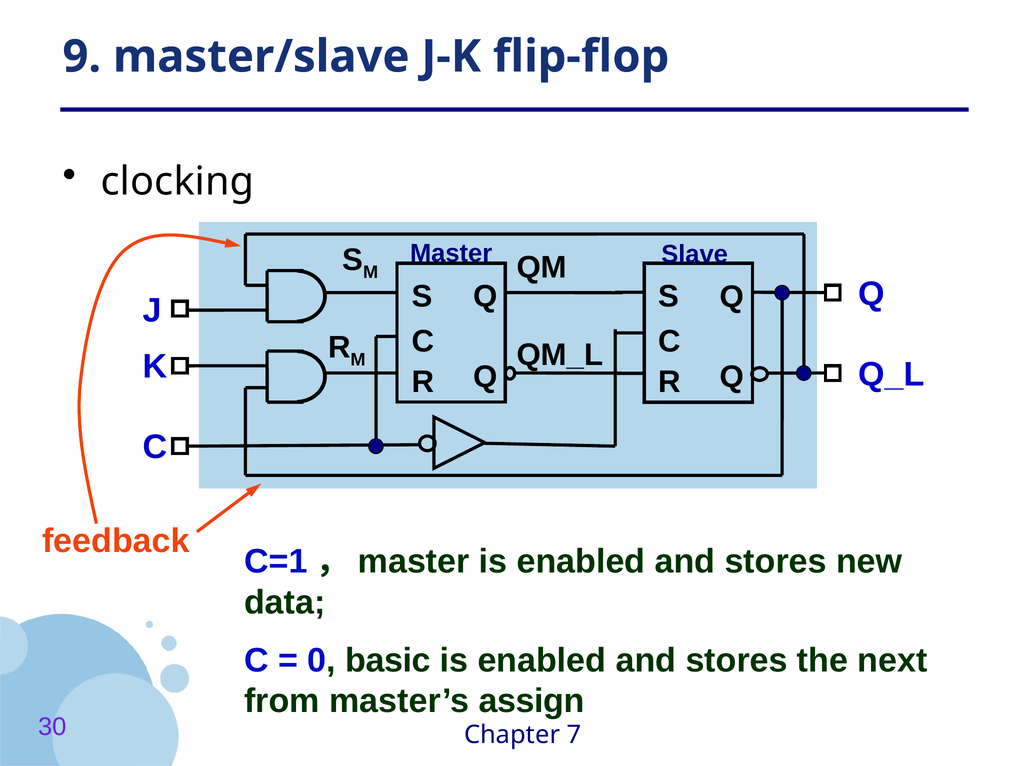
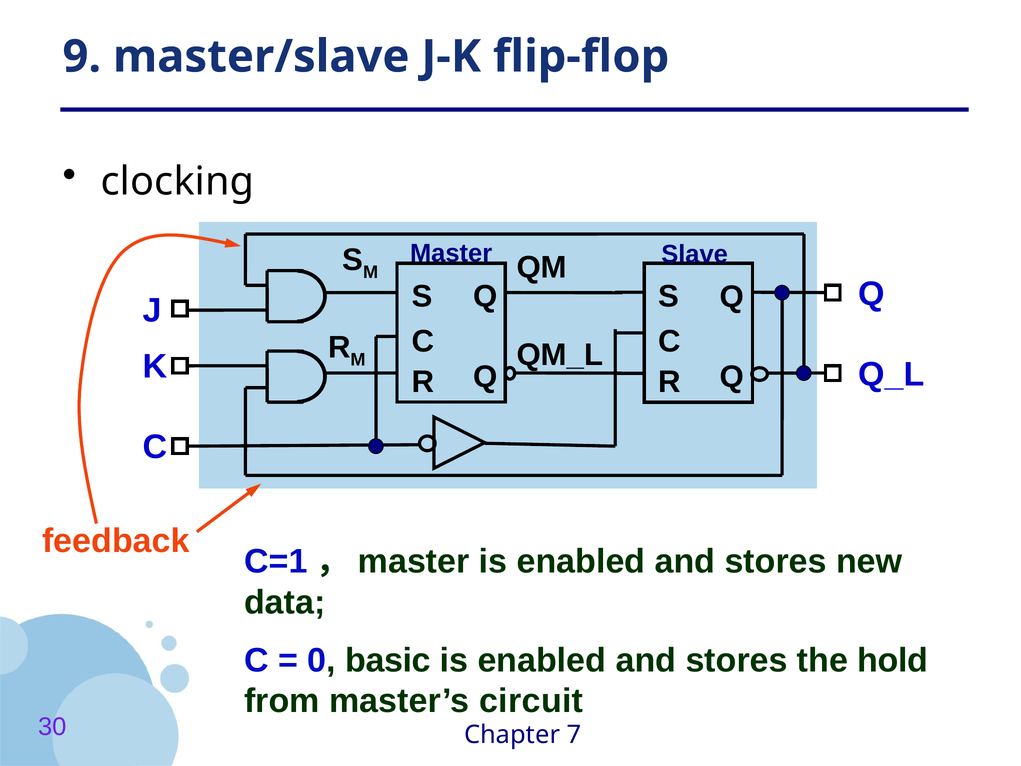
next: next -> hold
assign: assign -> circuit
